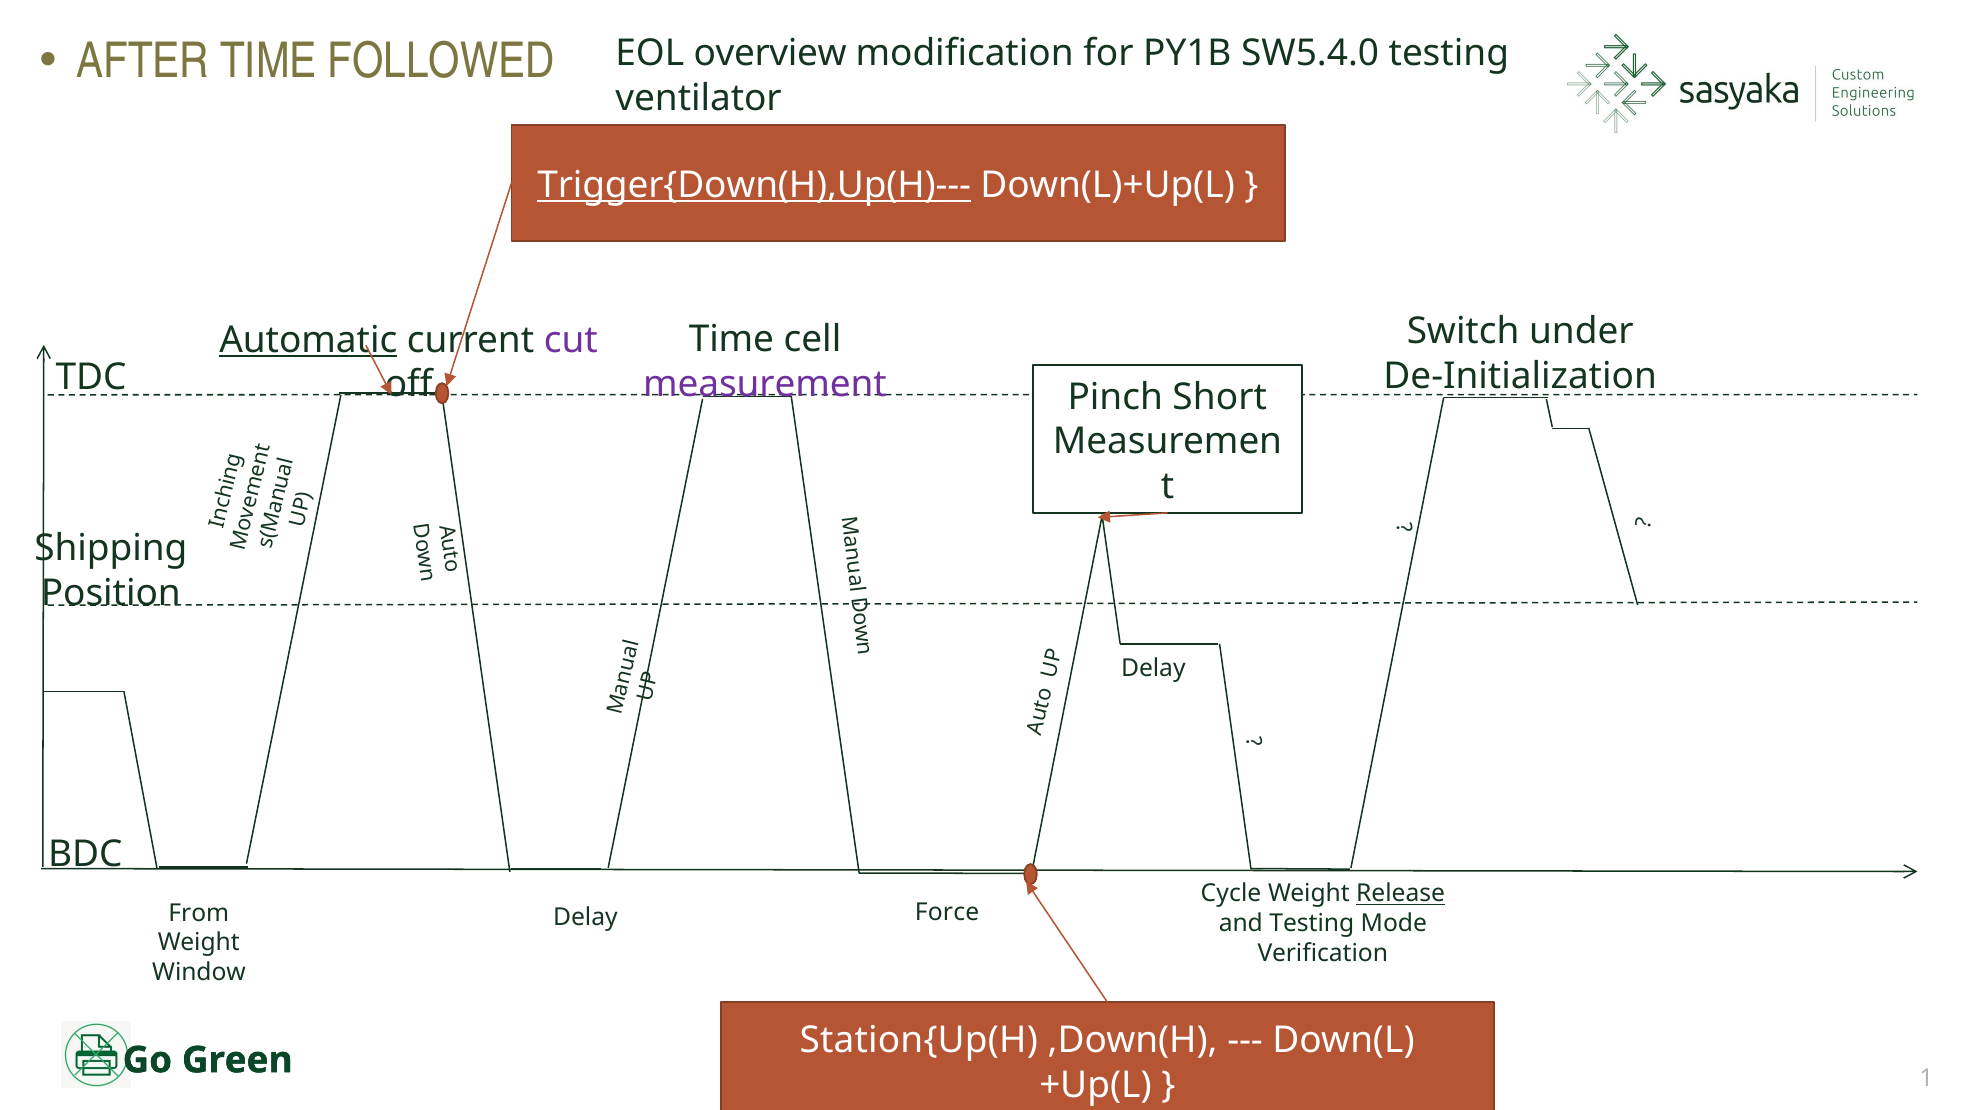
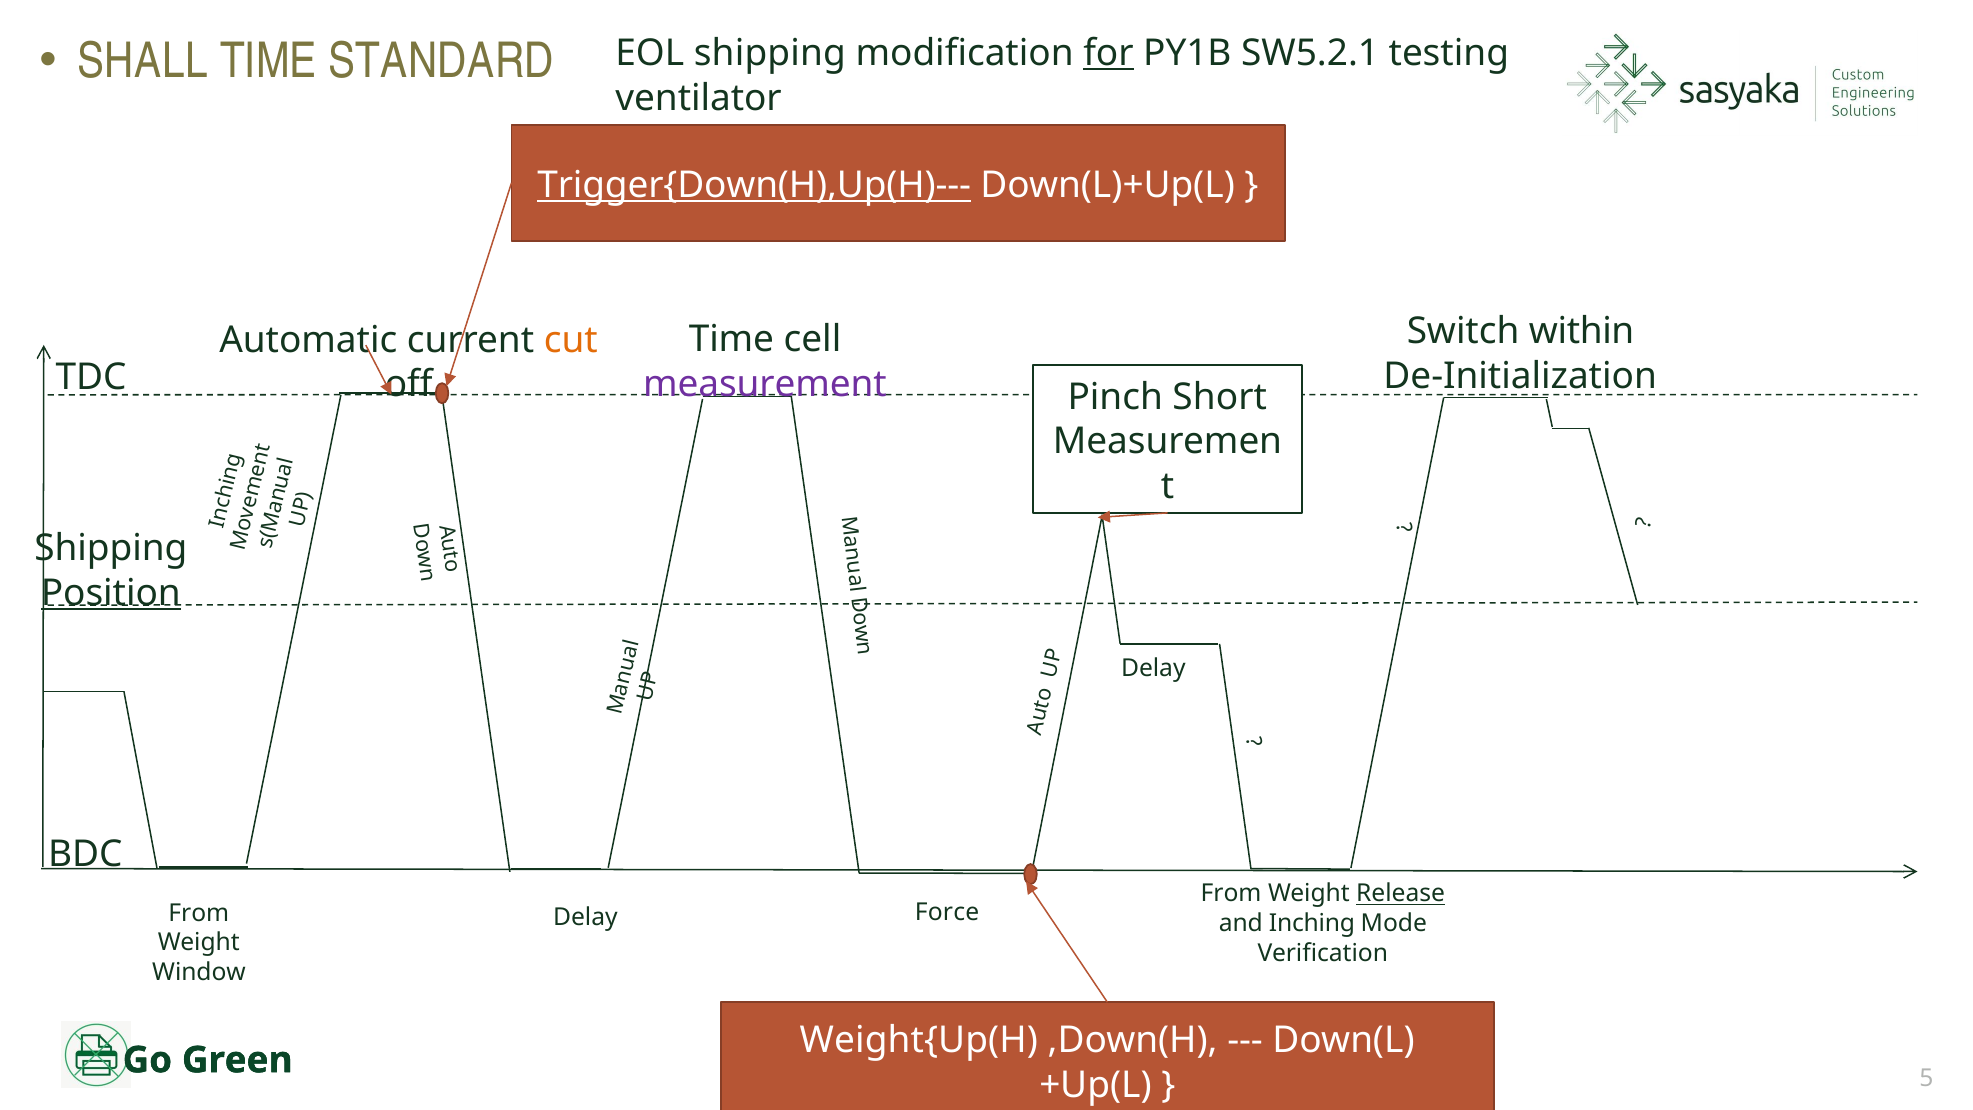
AFTER: AFTER -> SHALL
FOLLOWED: FOLLOWED -> STANDARD
EOL overview: overview -> shipping
for underline: none -> present
SW5.4.0: SW5.4.0 -> SW5.2.1
under: under -> within
Automatic underline: present -> none
cut colour: purple -> orange
Position underline: none -> present
Cycle at (1231, 894): Cycle -> From
and Testing: Testing -> Inching
Station{Up(H: Station{Up(H -> Weight{Up(H
1: 1 -> 5
